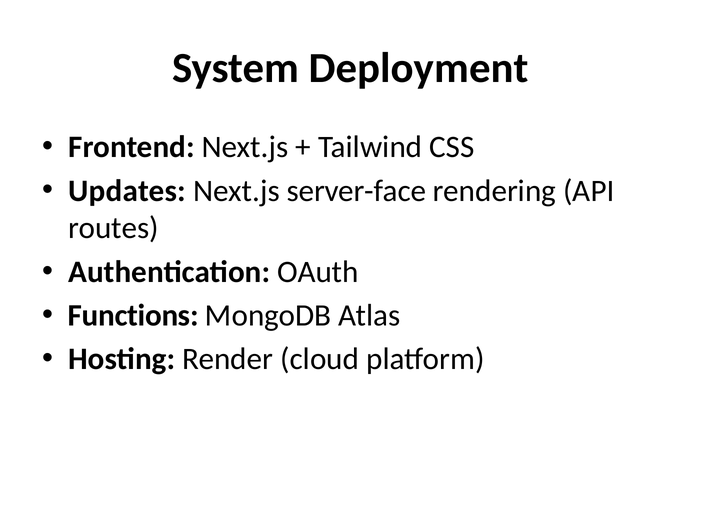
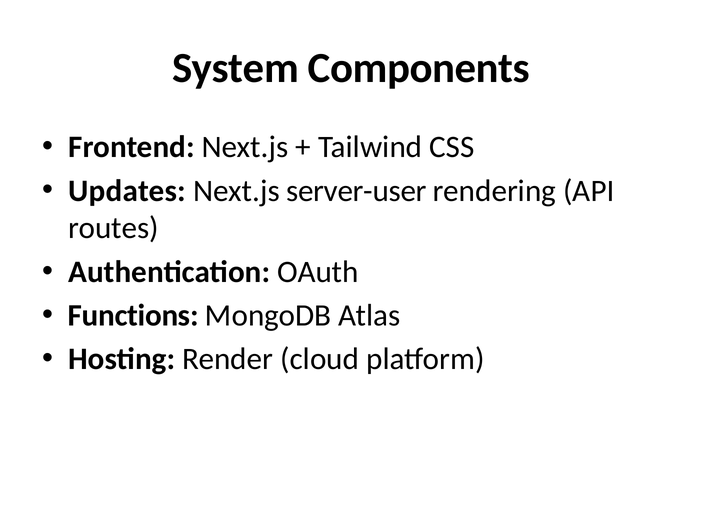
Deployment: Deployment -> Components
server-face: server-face -> server-user
